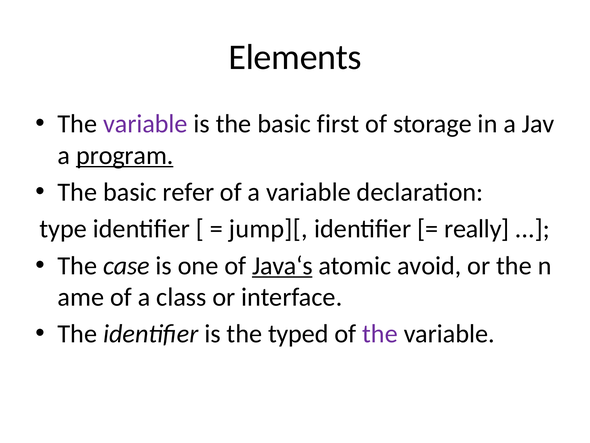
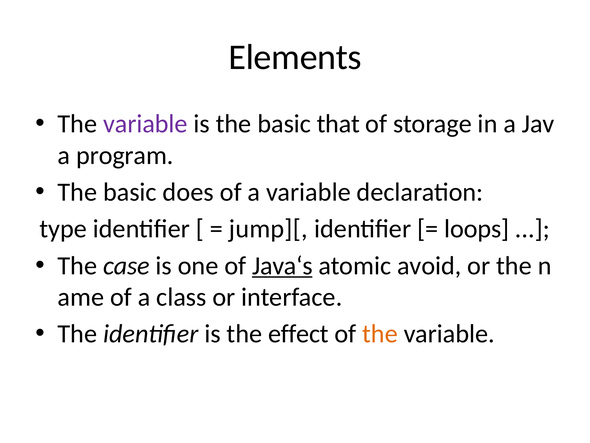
first: first -> that
program underline: present -> none
refer: refer -> does
really: really -> loops
typed: typed -> effect
the at (380, 334) colour: purple -> orange
